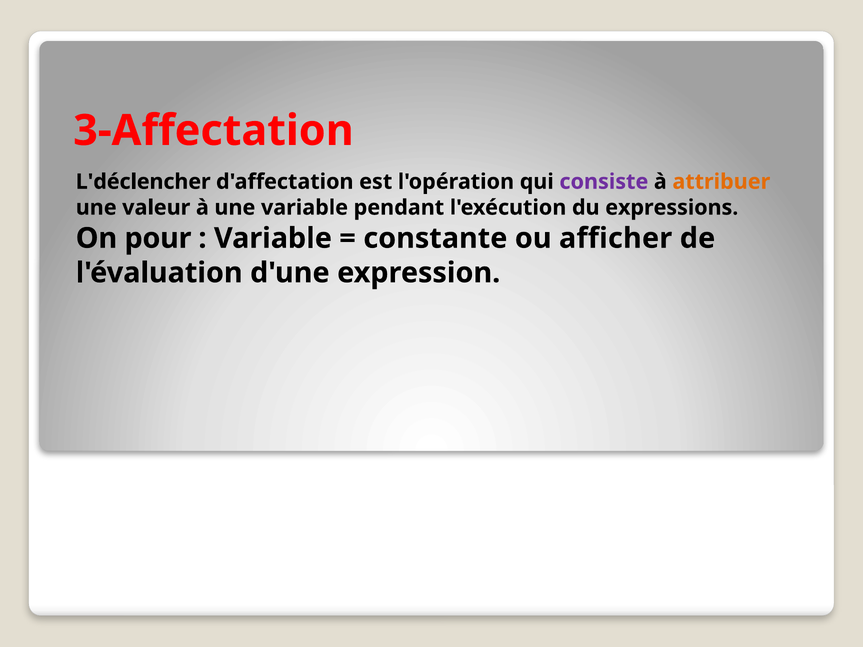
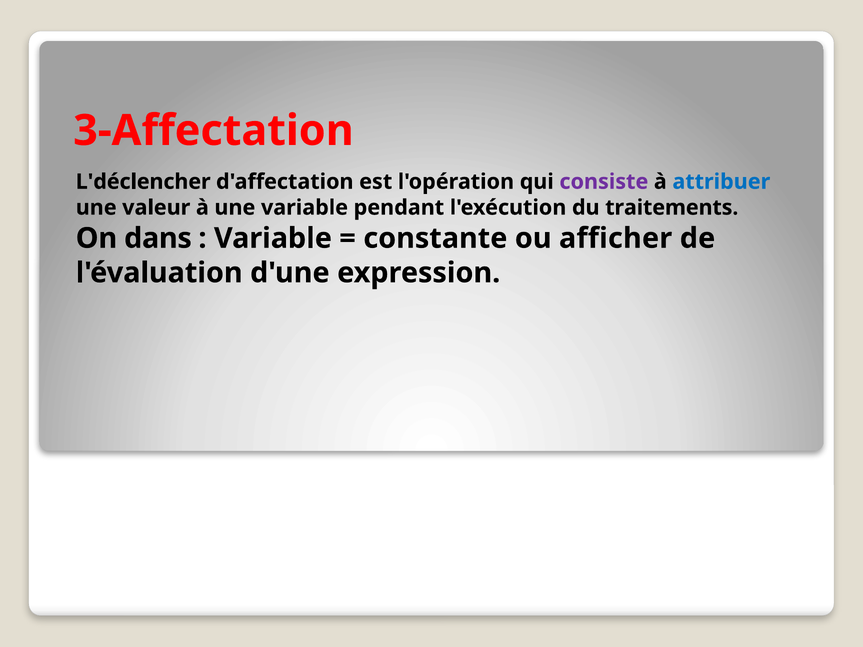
attribuer colour: orange -> blue
expressions: expressions -> traitements
pour: pour -> dans
